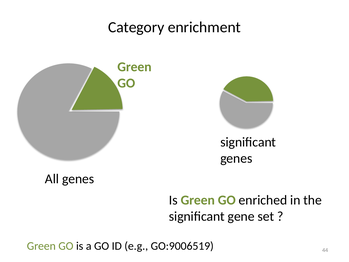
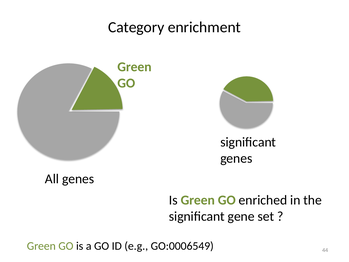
GO:9006519: GO:9006519 -> GO:0006549
